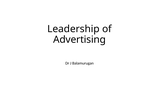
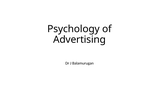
Leadership: Leadership -> Psychology
